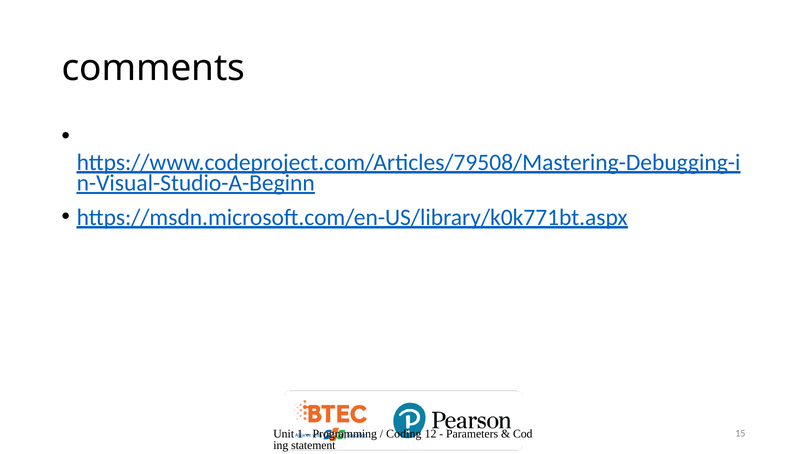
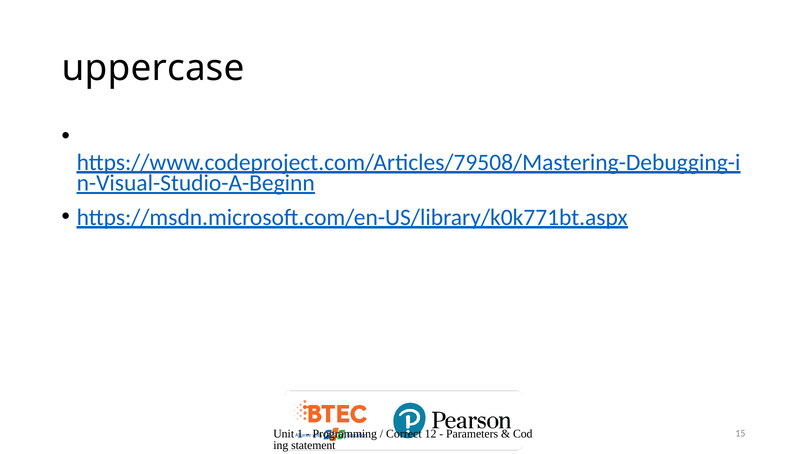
comments: comments -> uppercase
Coding: Coding -> Correct
